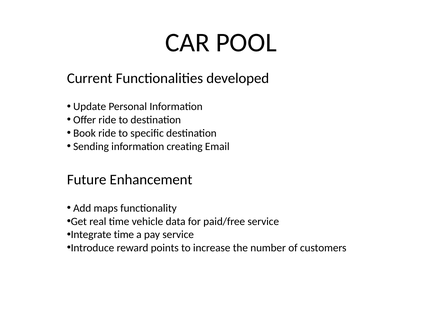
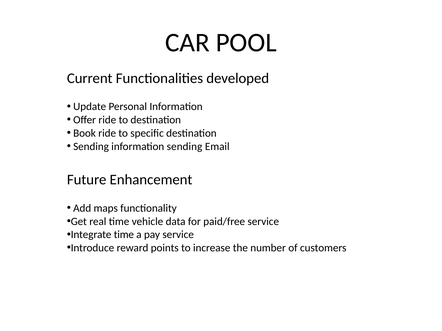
information creating: creating -> sending
